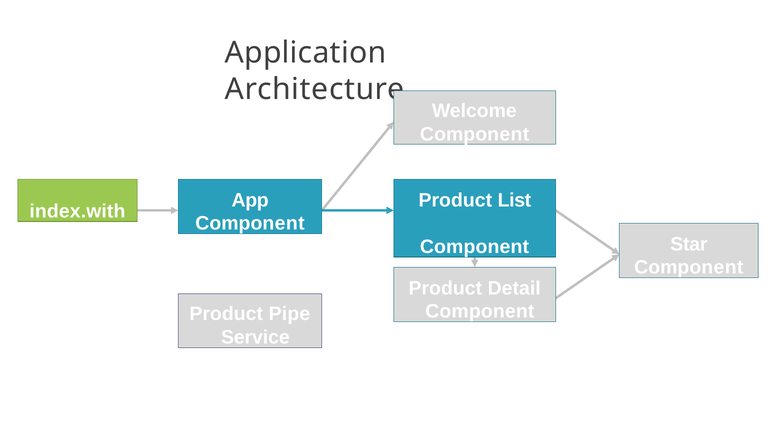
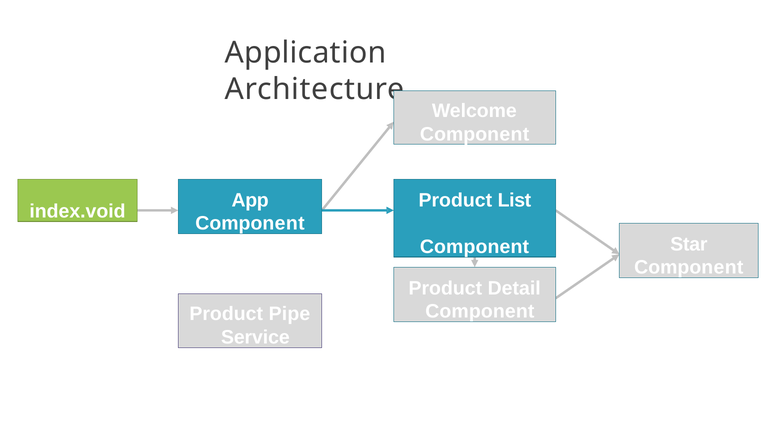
index.with: index.with -> index.void
